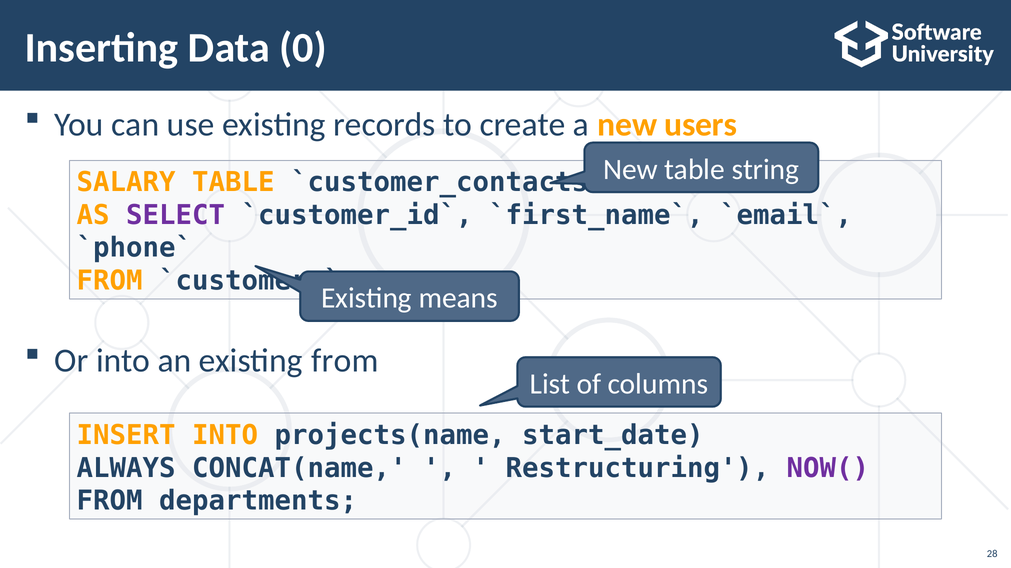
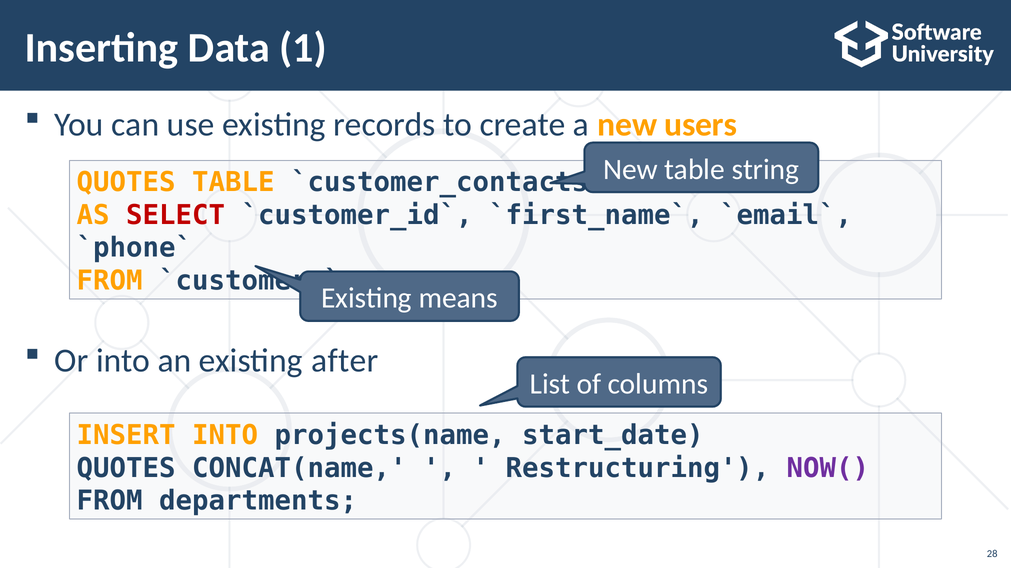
0: 0 -> 1
SALARY at (126, 183): SALARY -> QUOTES
SELECT colour: purple -> red
existing from: from -> after
ALWAYS at (126, 469): ALWAYS -> QUOTES
